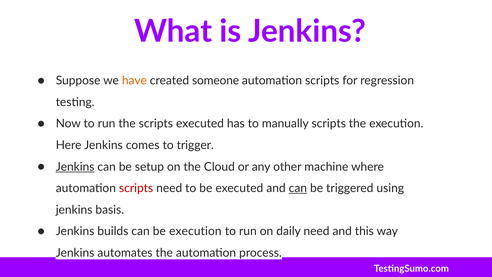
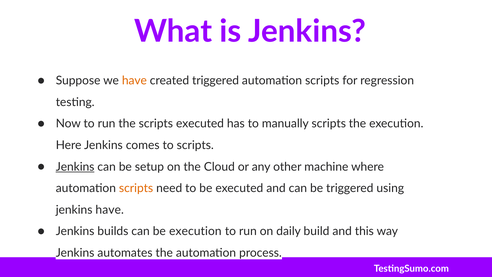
created someone: someone -> triggered
to trigger: trigger -> scripts
scripts at (136, 188) colour: red -> orange
can at (298, 188) underline: present -> none
jenkins basis: basis -> have
daily need: need -> build
